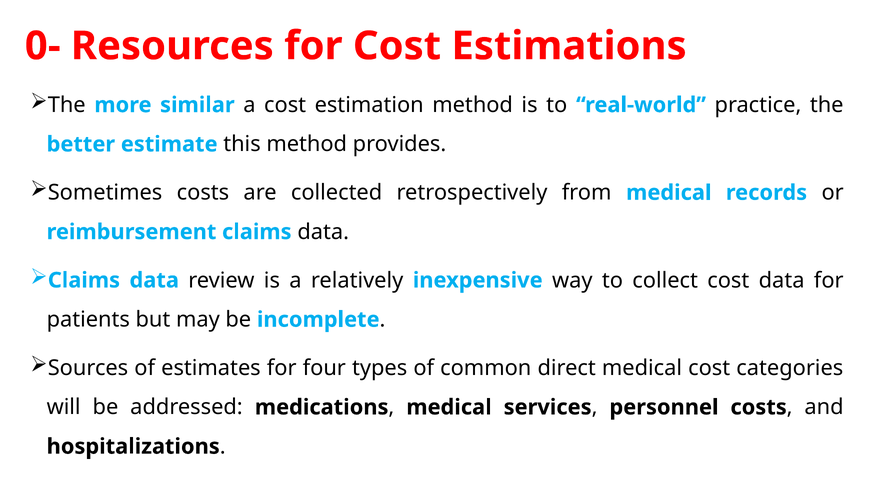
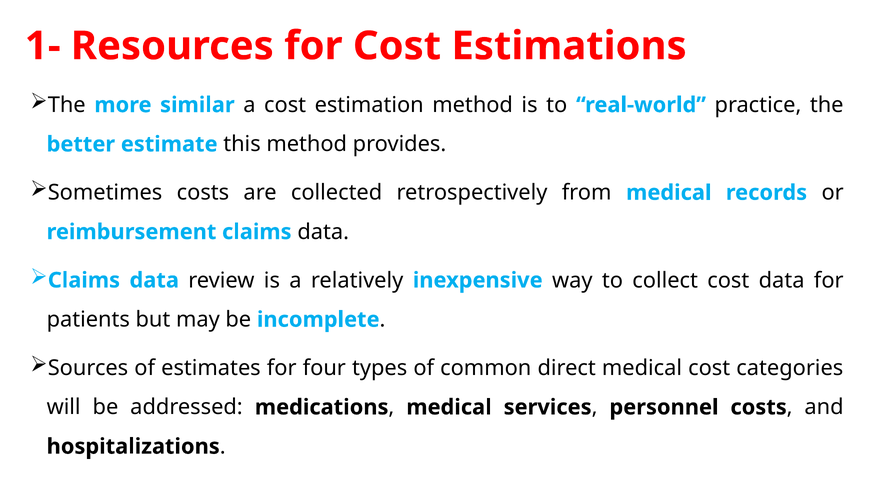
0-: 0- -> 1-
